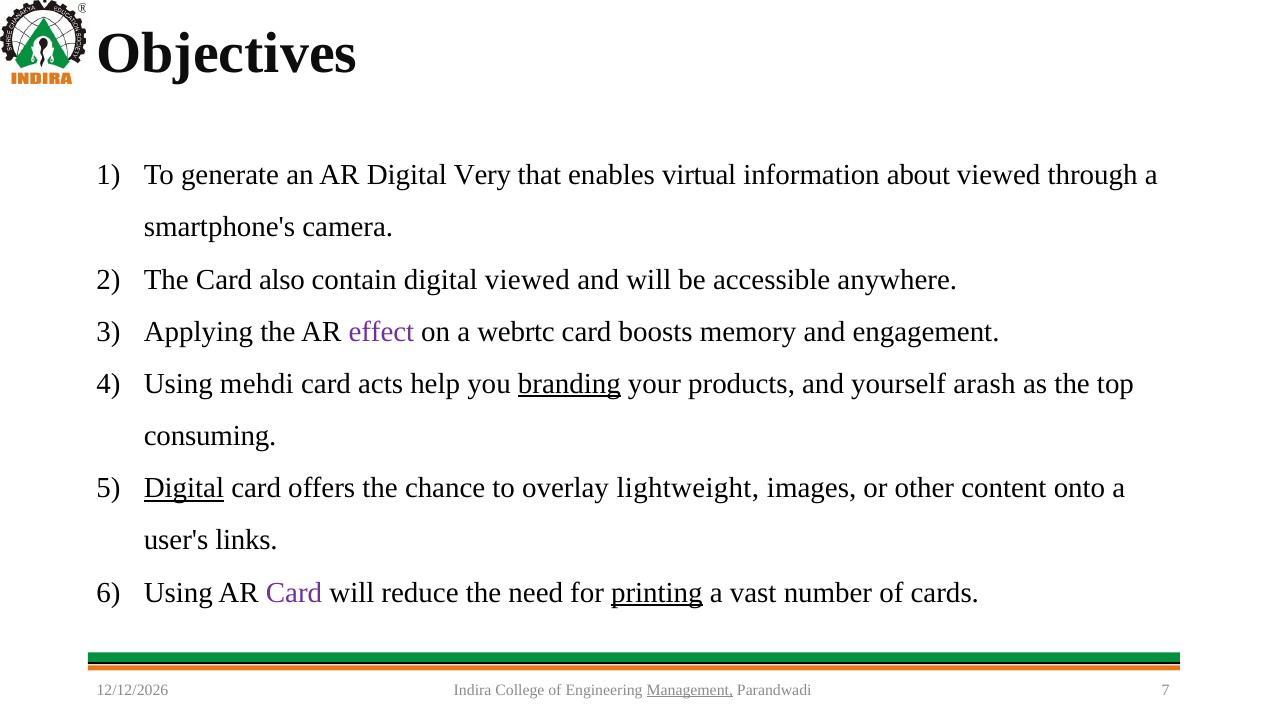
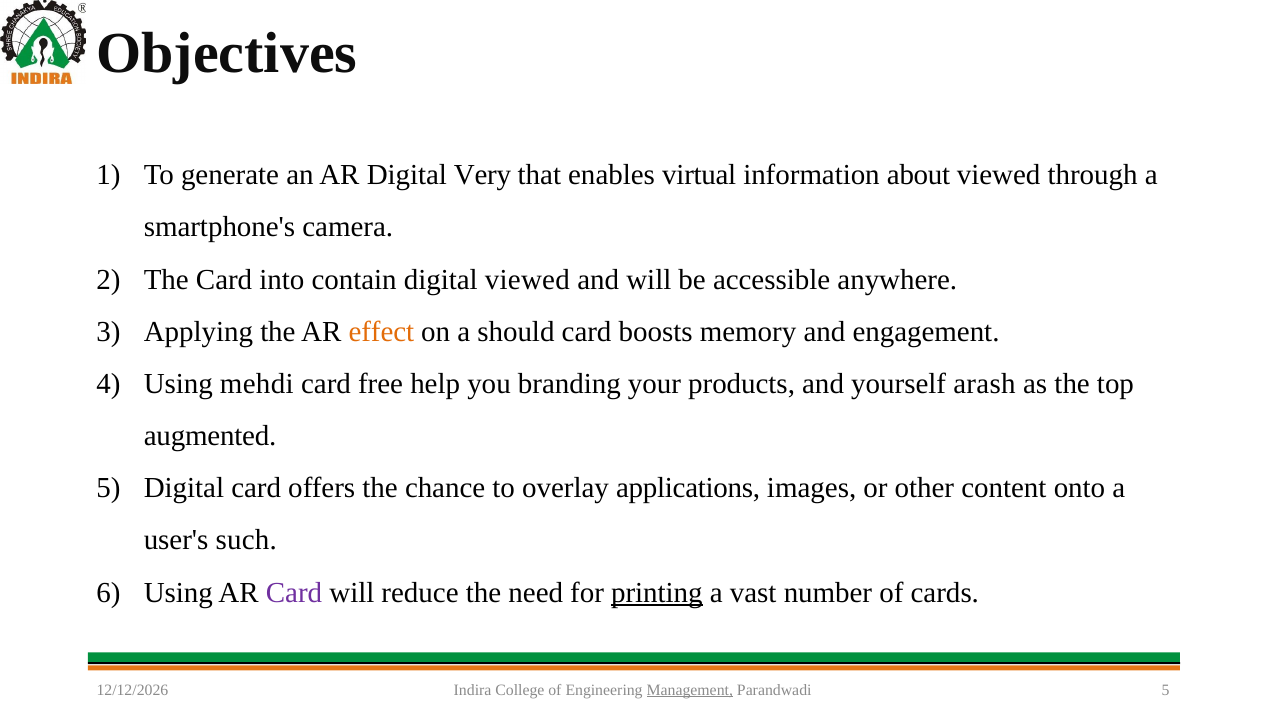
also: also -> into
effect colour: purple -> orange
webrtc: webrtc -> should
acts: acts -> free
branding underline: present -> none
consuming: consuming -> augmented
Digital at (184, 488) underline: present -> none
lightweight: lightweight -> applications
links: links -> such
Parandwadi 7: 7 -> 5
